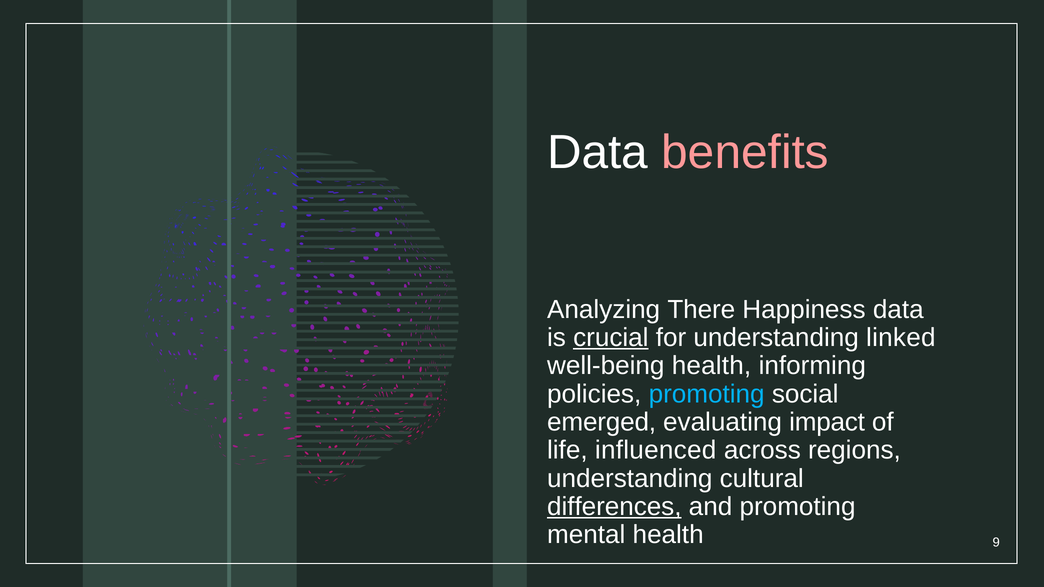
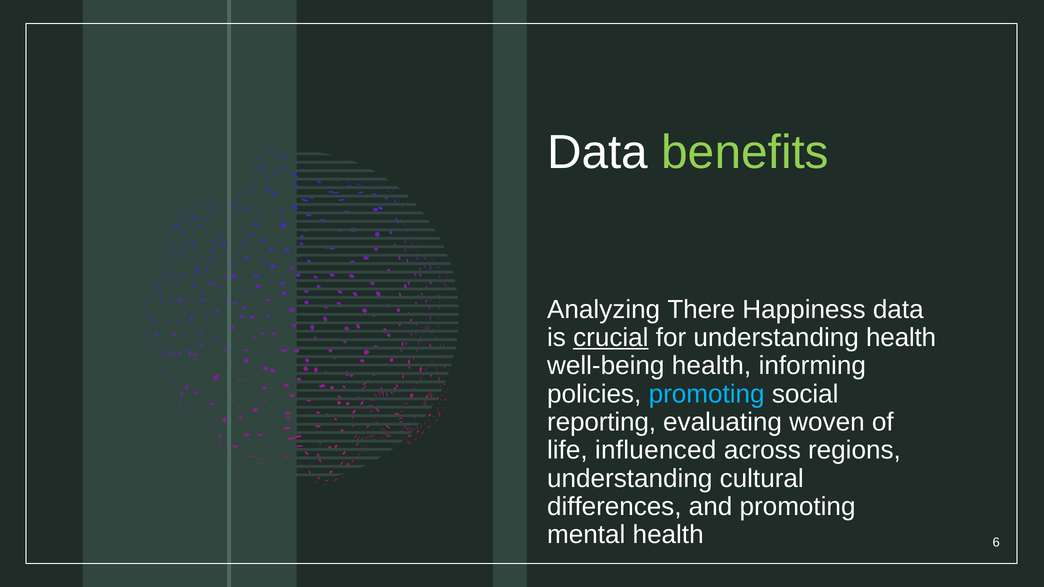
benefits colour: pink -> light green
understanding linked: linked -> health
emerged: emerged -> reporting
impact: impact -> woven
differences underline: present -> none
9: 9 -> 6
